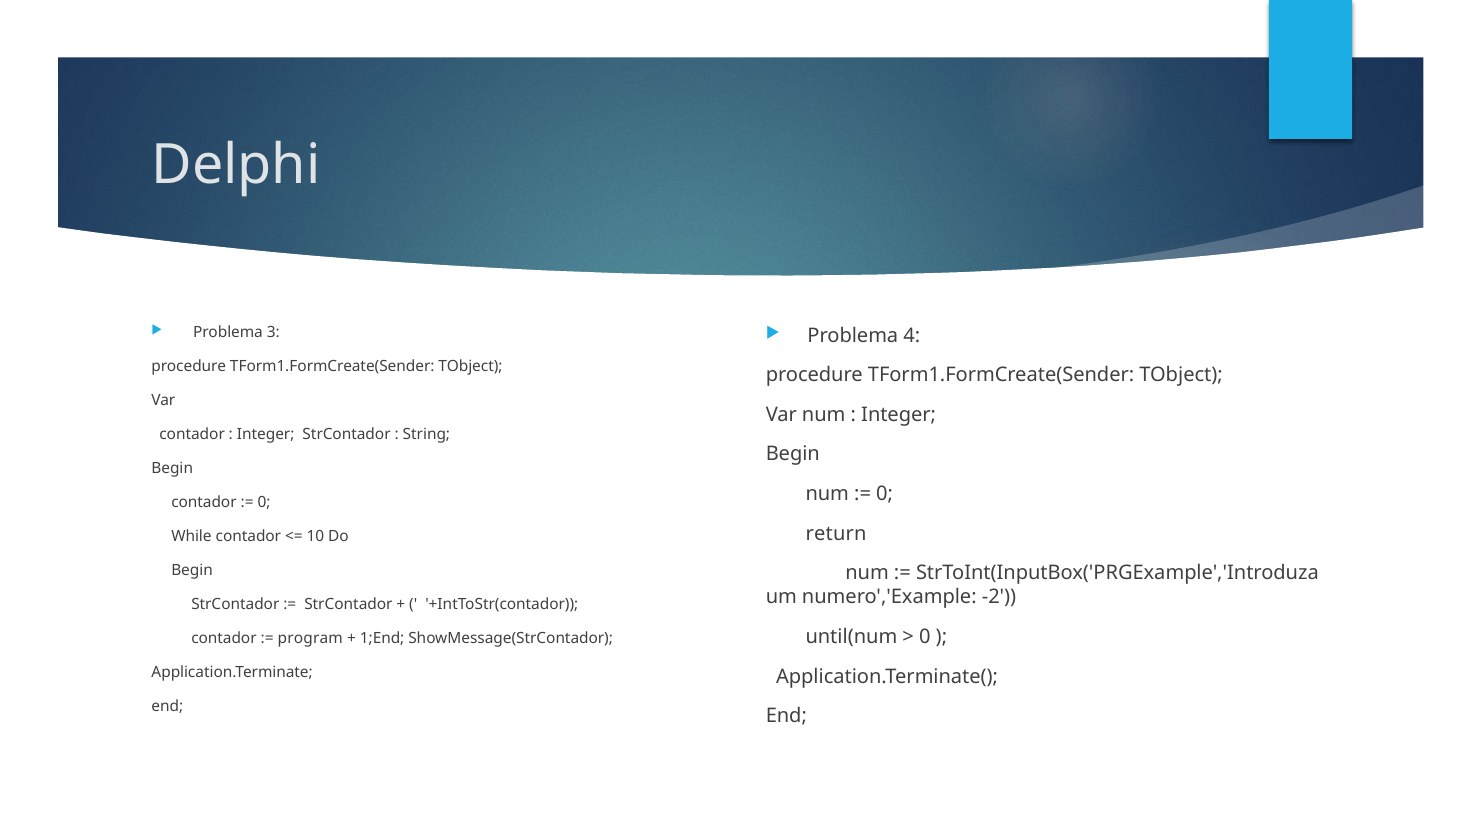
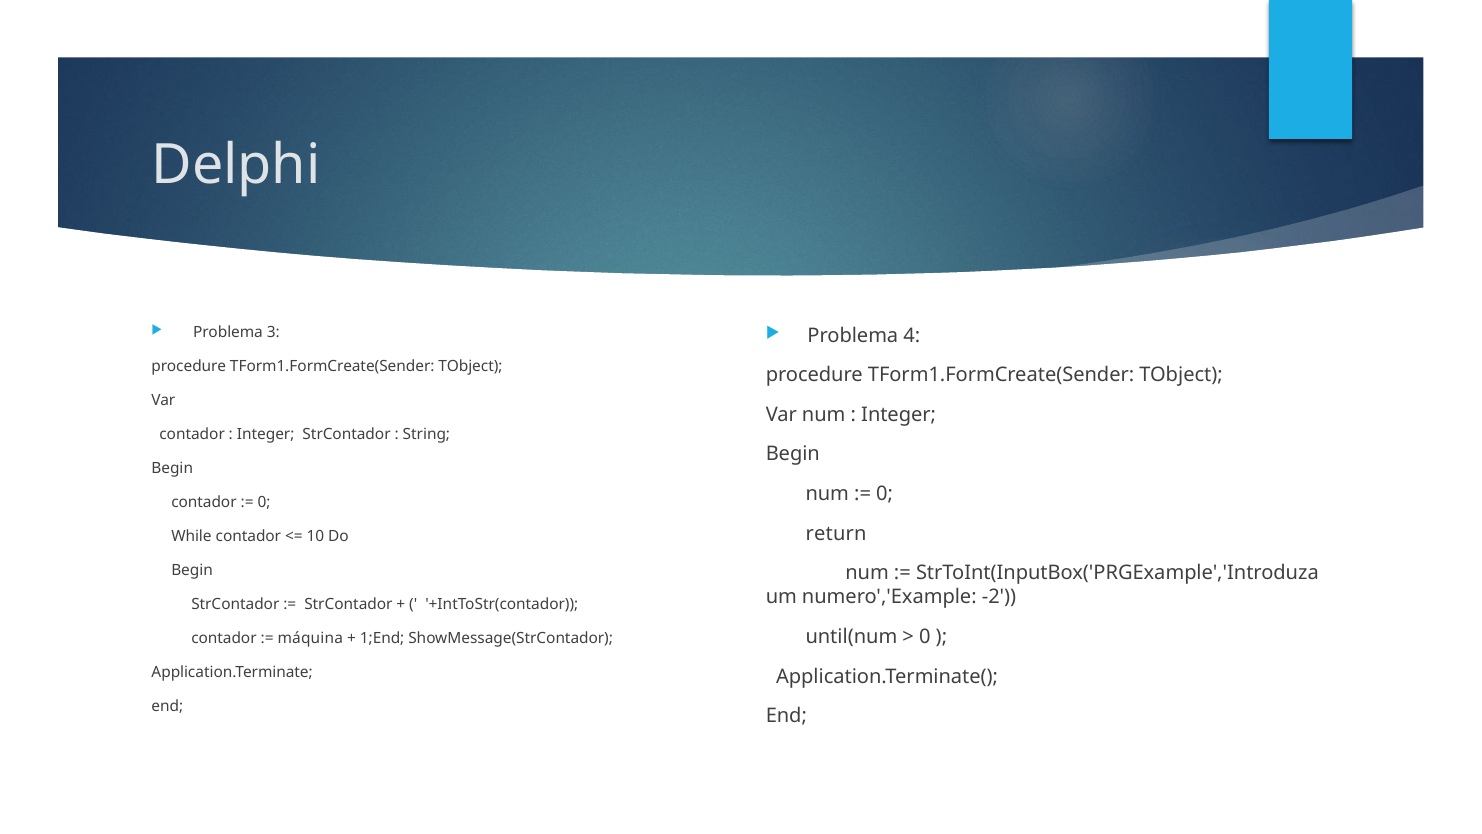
program: program -> máquina
